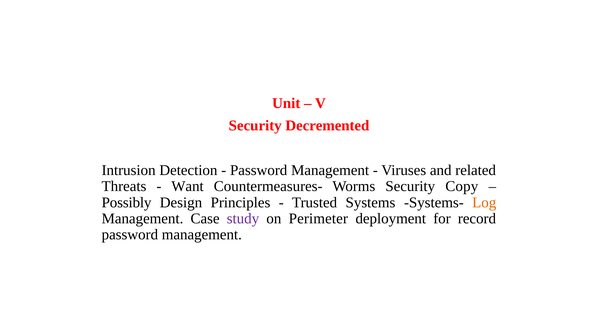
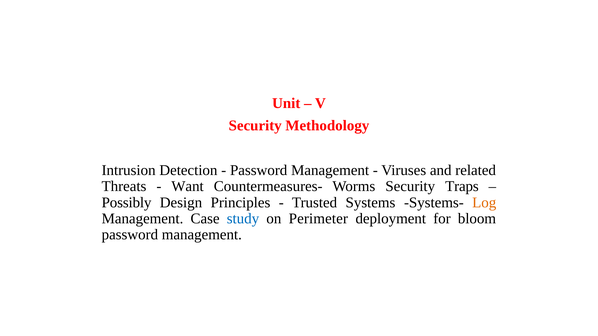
Decremented: Decremented -> Methodology
Copy: Copy -> Traps
study colour: purple -> blue
record: record -> bloom
